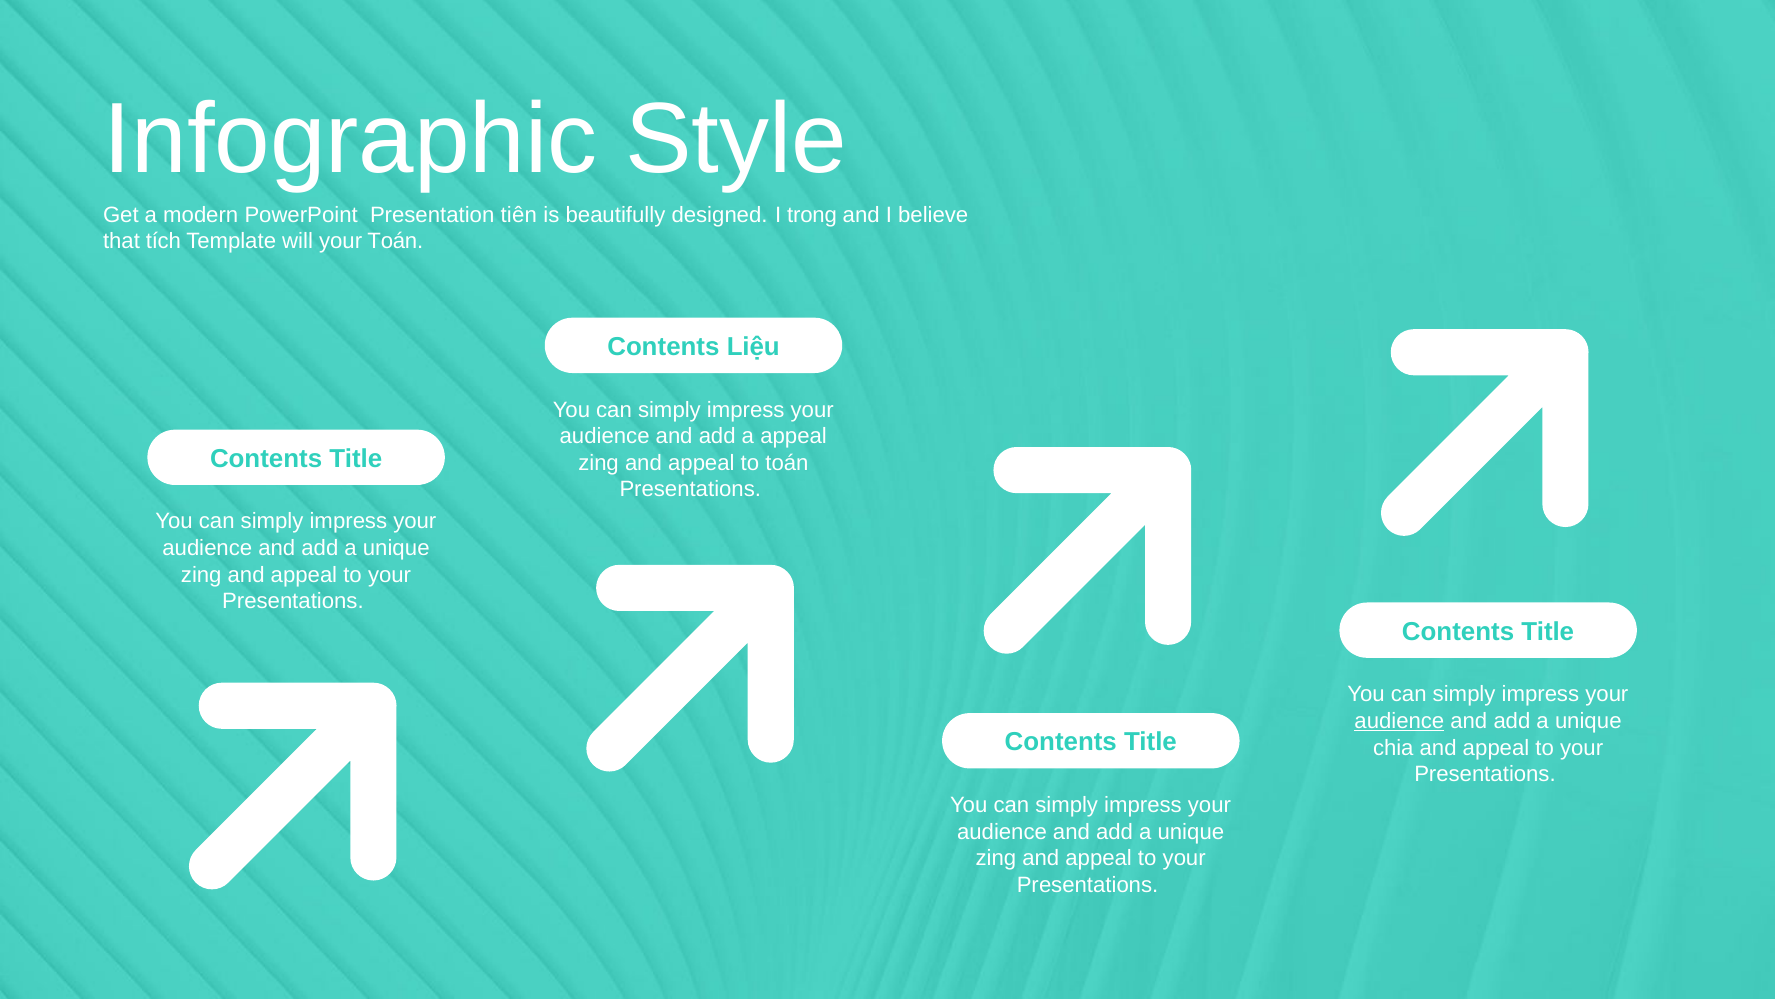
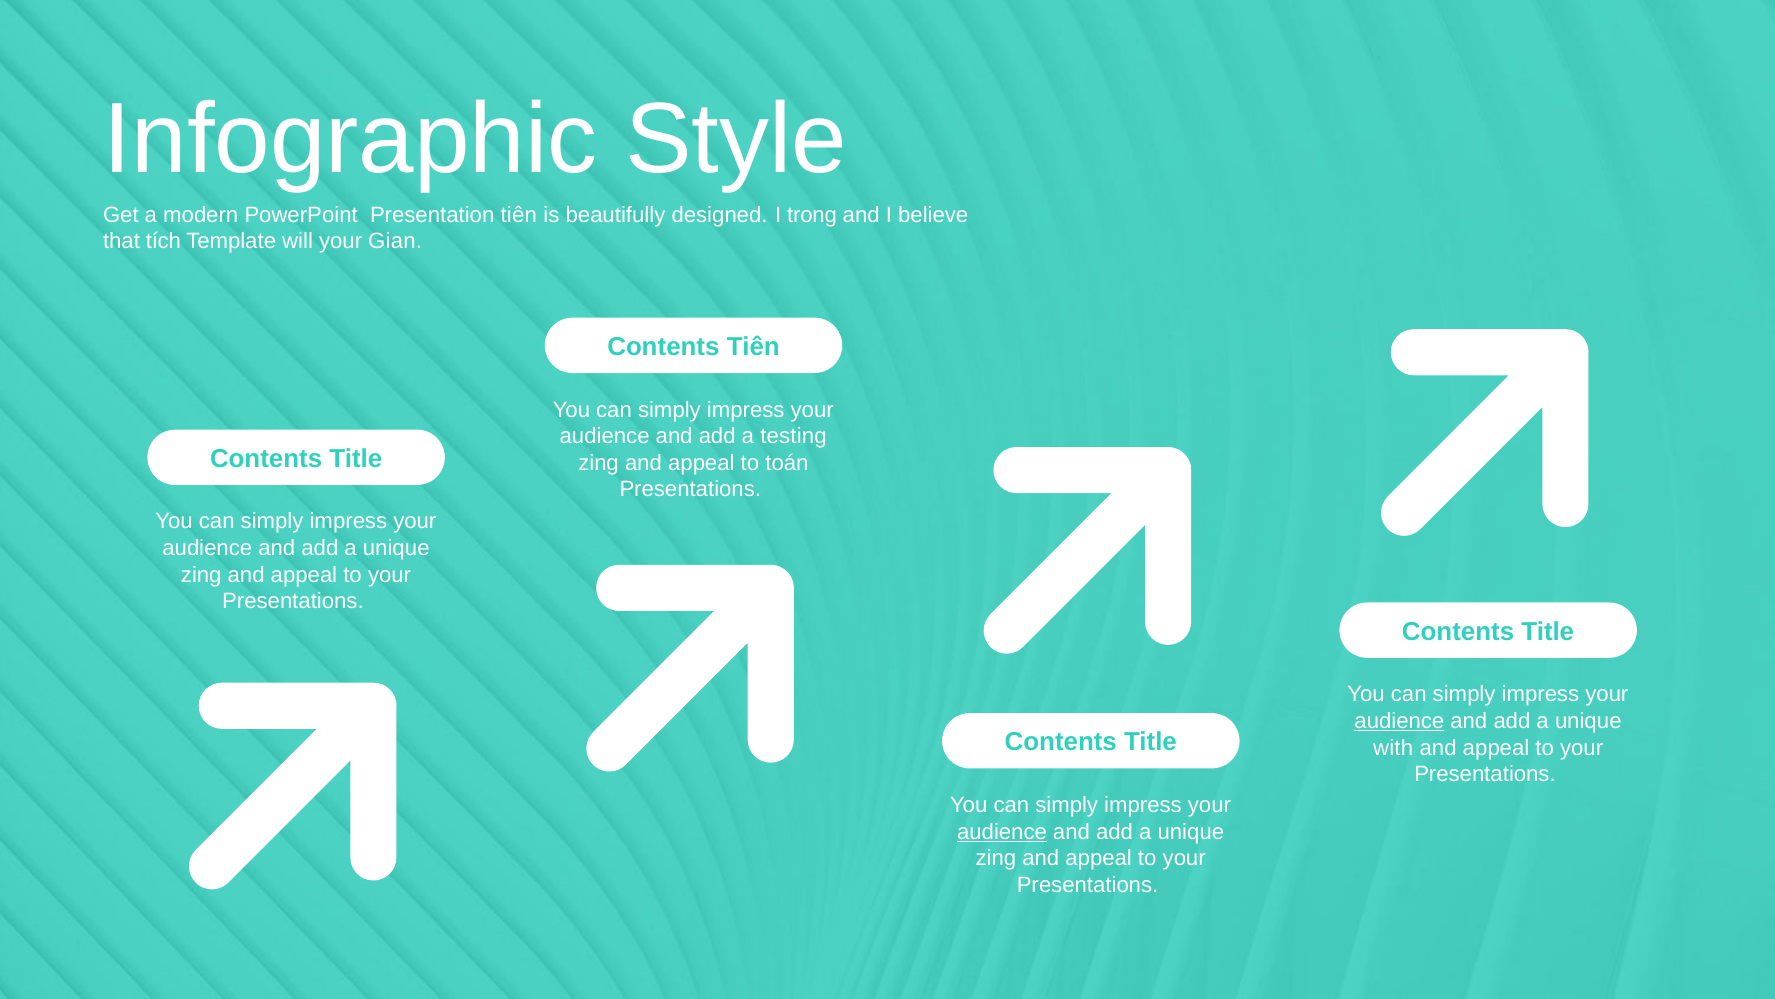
your Toán: Toán -> Gian
Contents Liệu: Liệu -> Tiên
a appeal: appeal -> testing
chia: chia -> with
audience at (1002, 831) underline: none -> present
